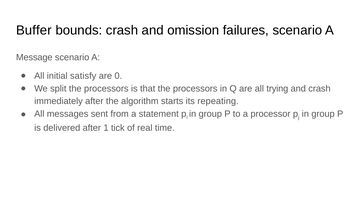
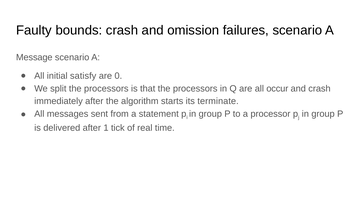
Buffer: Buffer -> Faulty
trying: trying -> occur
repeating: repeating -> terminate
